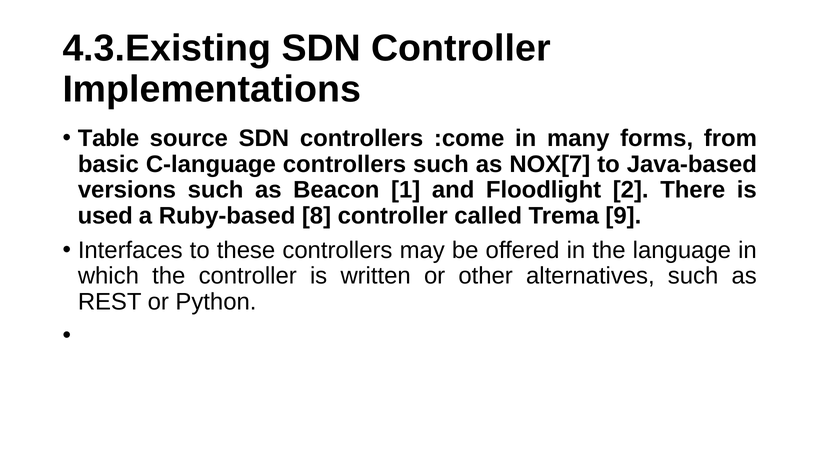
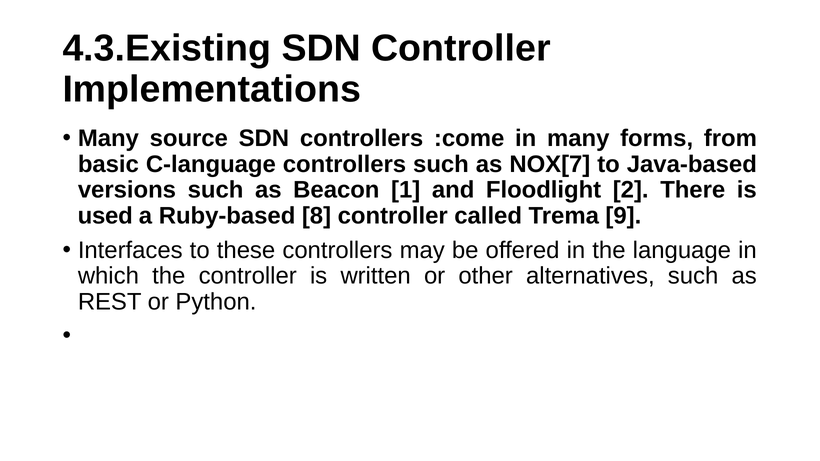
Table at (109, 139): Table -> Many
